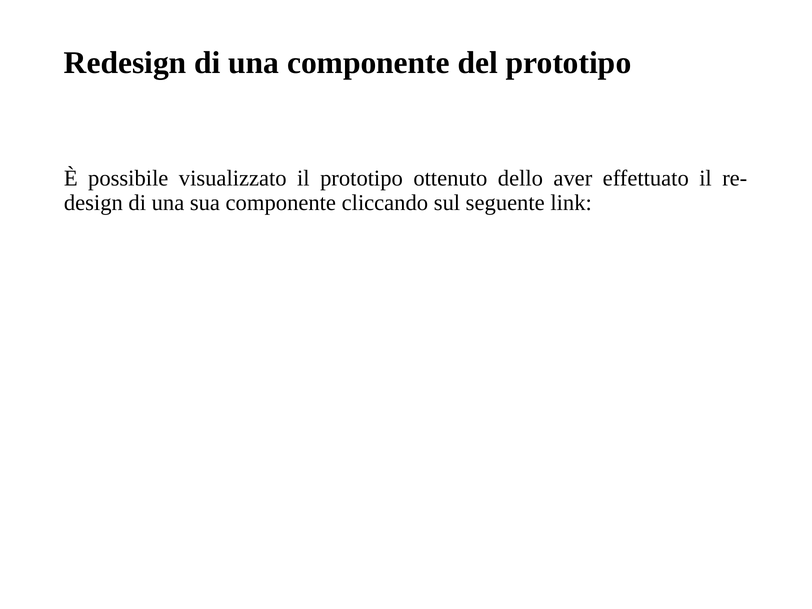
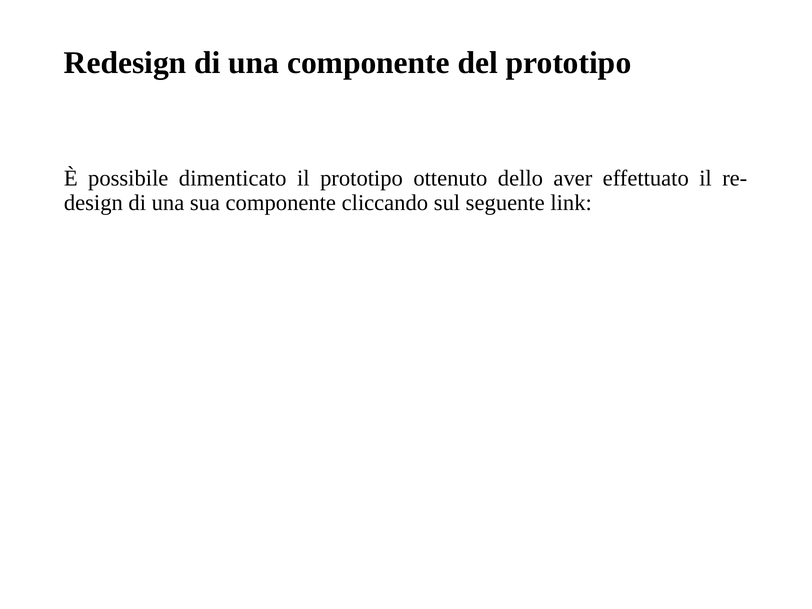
visualizzato: visualizzato -> dimenticato
